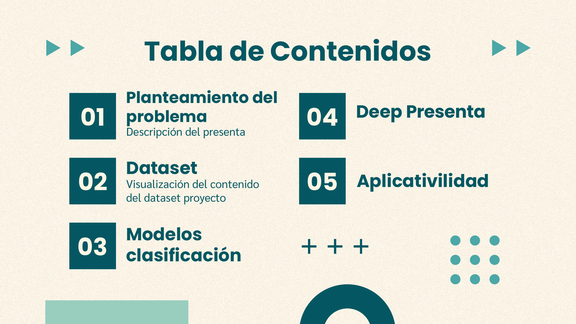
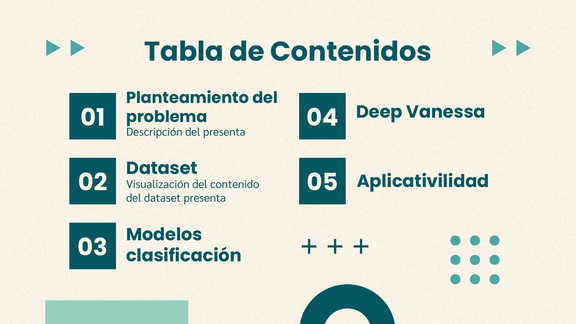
Deep Presenta: Presenta -> Vanessa
dataset proyecto: proyecto -> presenta
